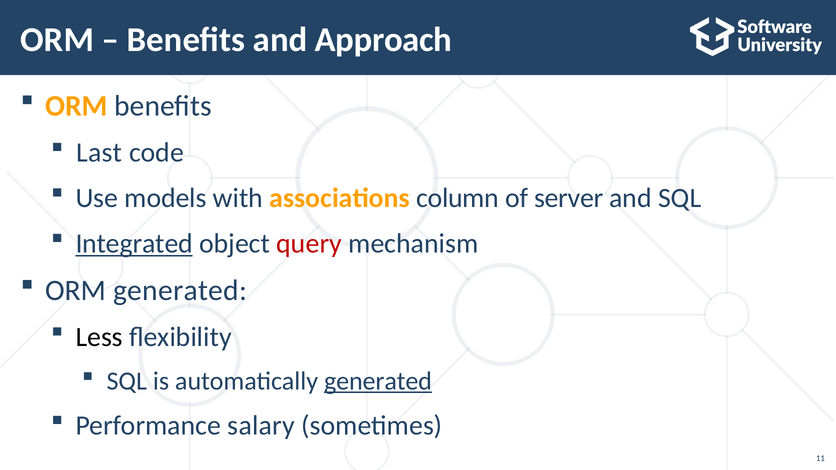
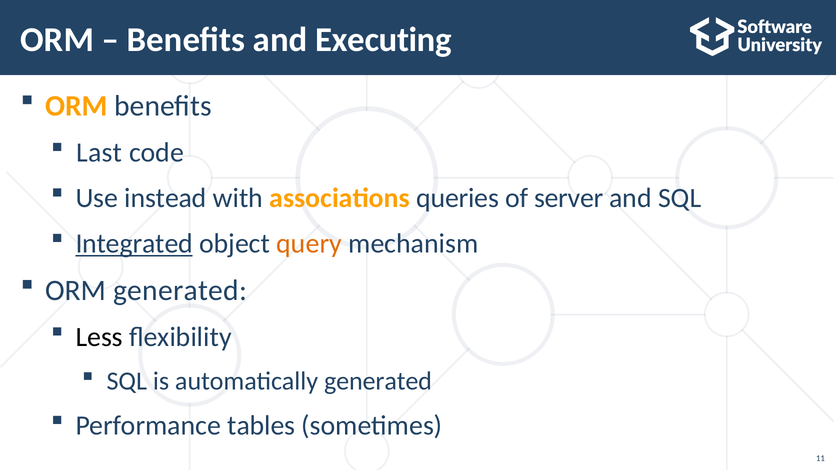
Approach: Approach -> Executing
models: models -> instead
column: column -> queries
query colour: red -> orange
generated at (378, 381) underline: present -> none
salary: salary -> tables
